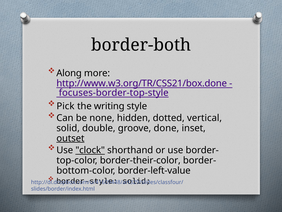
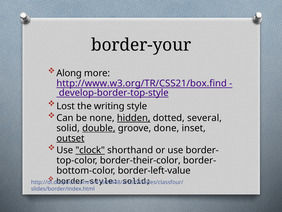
border-both: border-both -> border-your
http://www.w3.org/TR/CSS21/box.done: http://www.w3.org/TR/CSS21/box.done -> http://www.w3.org/TR/CSS21/box.find
focuses-border-top-style: focuses-border-top-style -> develop-border-top-style
Pick: Pick -> Lost
hidden underline: none -> present
vertical: vertical -> several
double underline: none -> present
